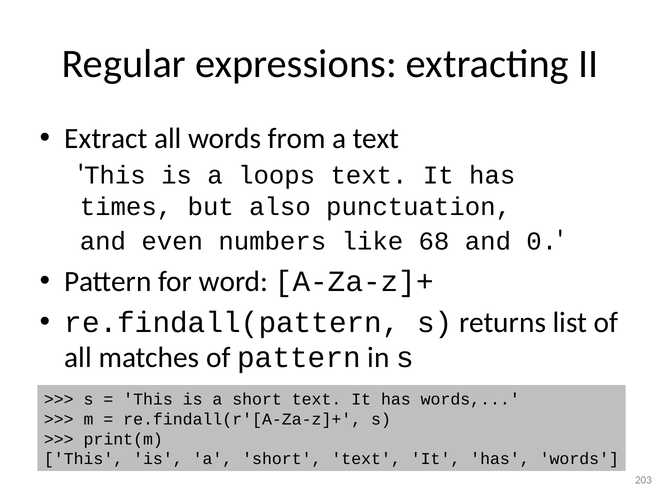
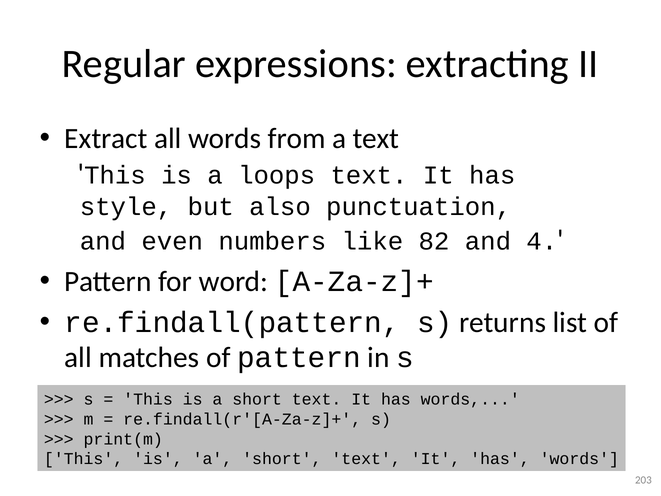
times: times -> style
68: 68 -> 82
0: 0 -> 4
